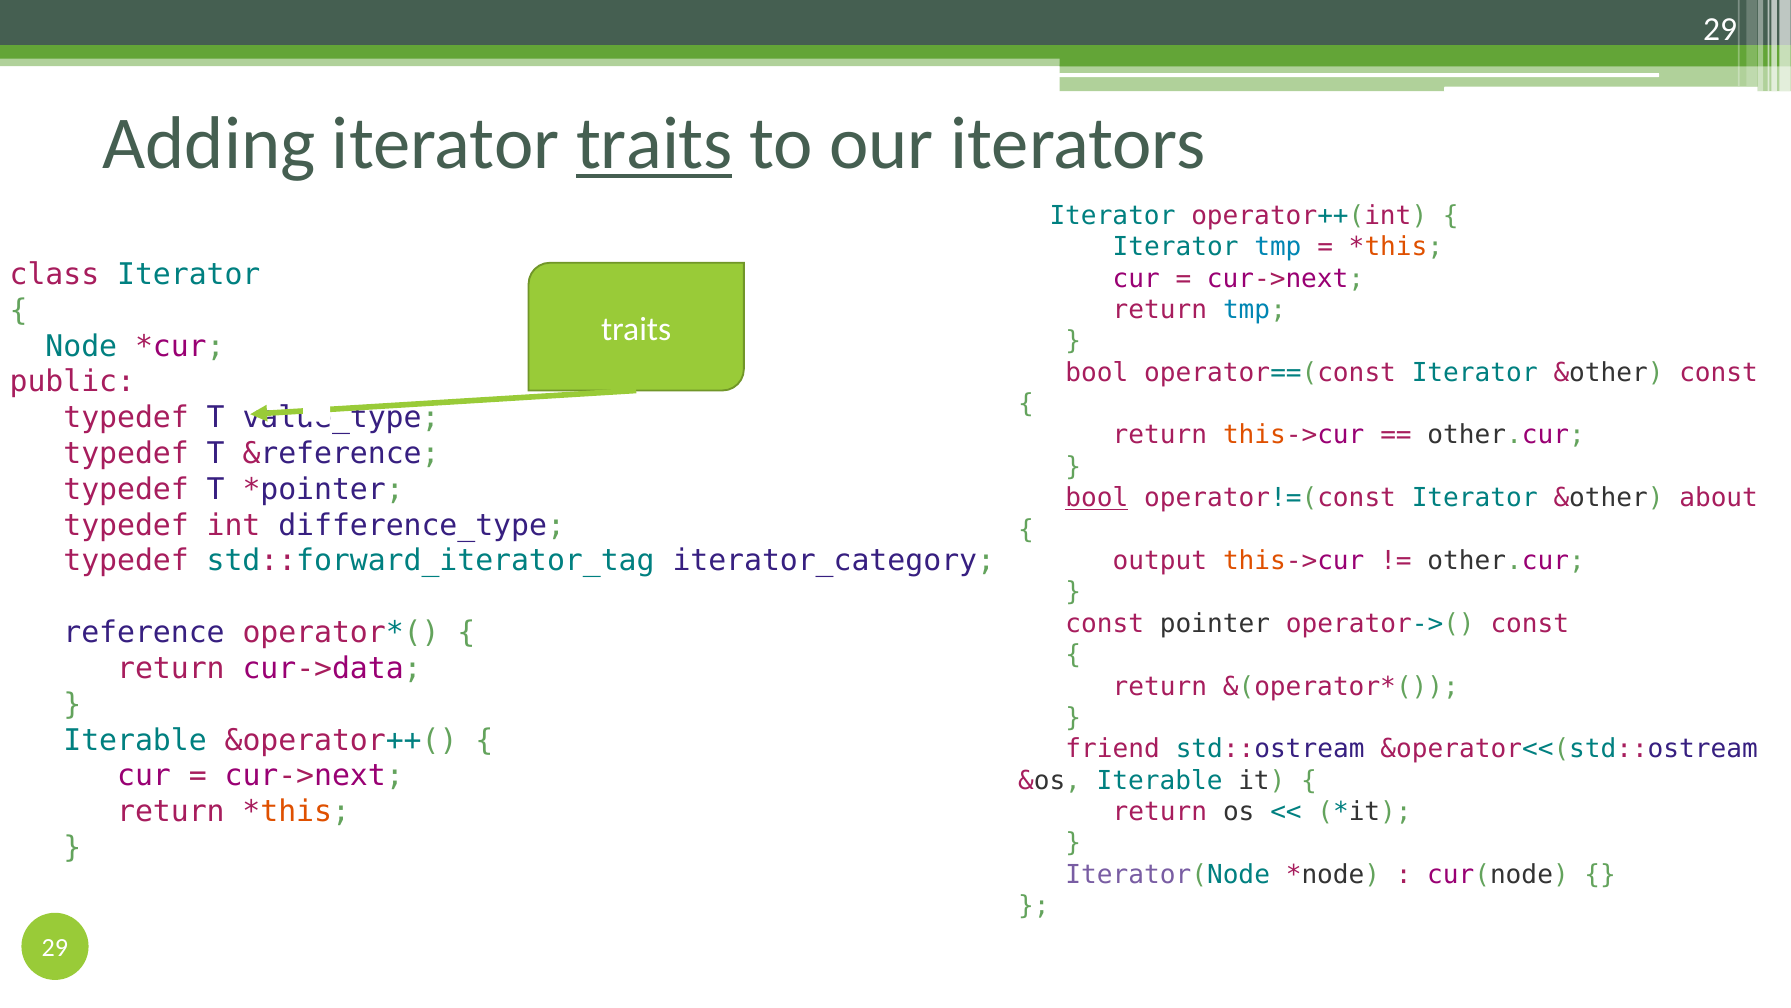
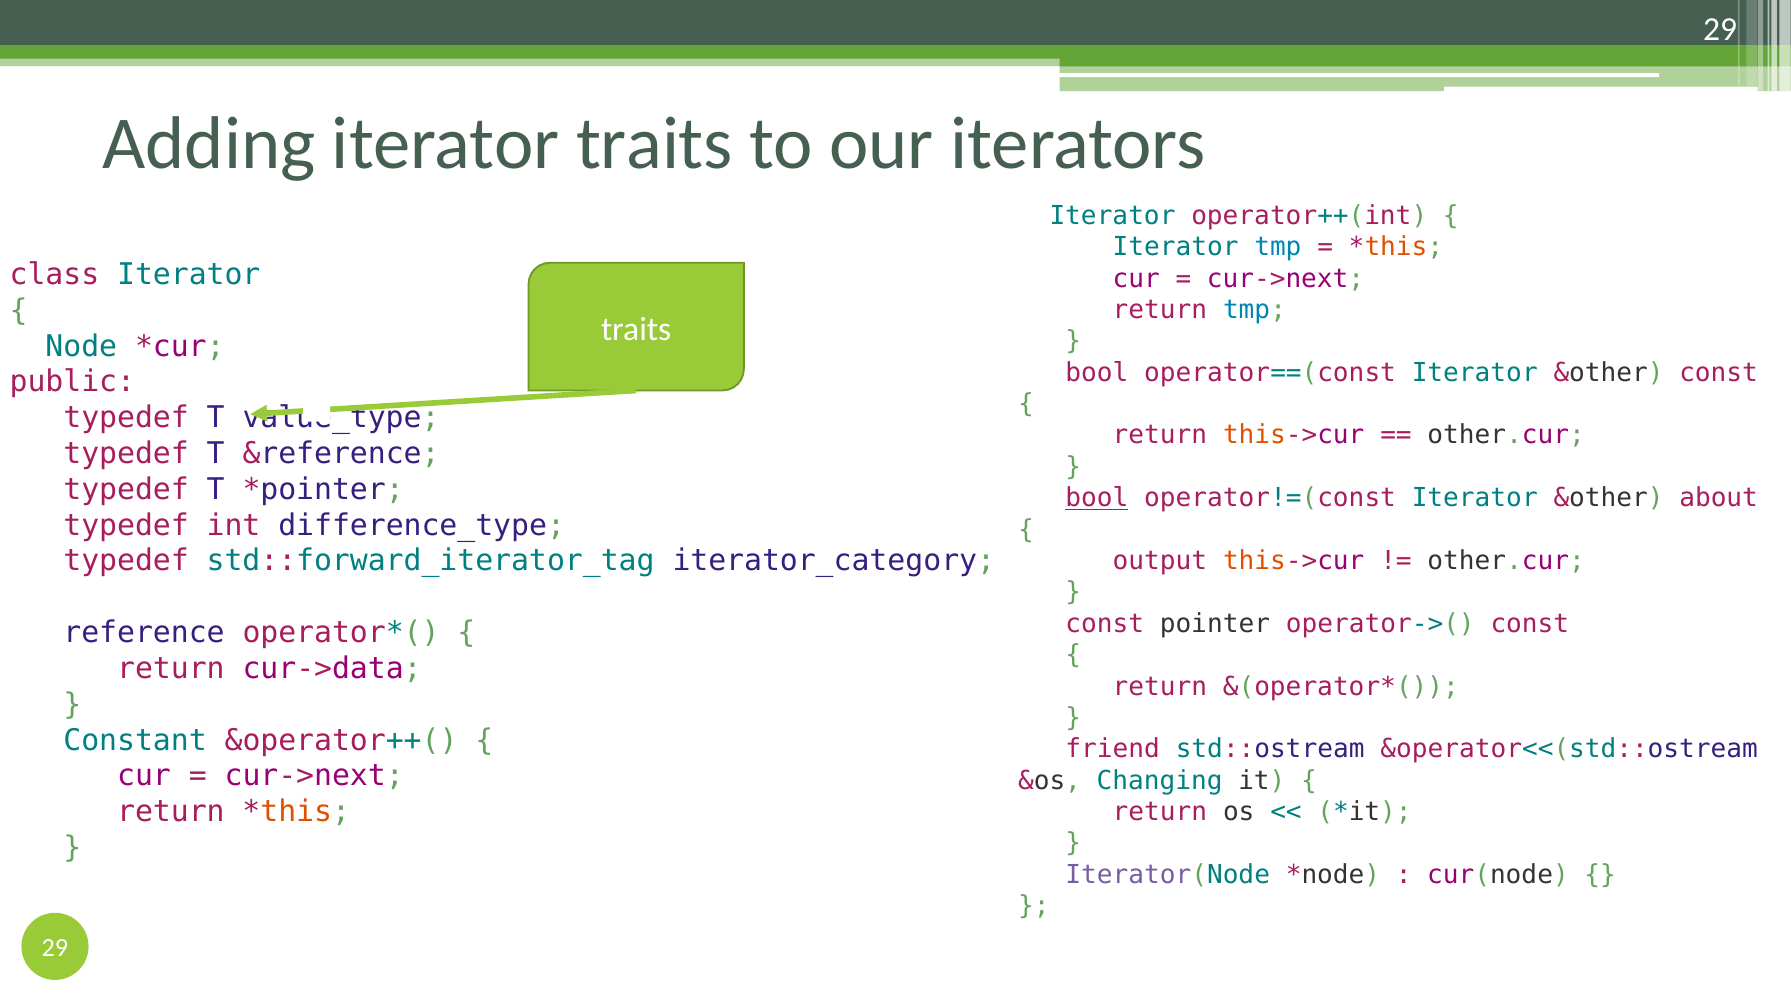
traits at (654, 144) underline: present -> none
Iterable at (135, 740): Iterable -> Constant
&os Iterable: Iterable -> Changing
